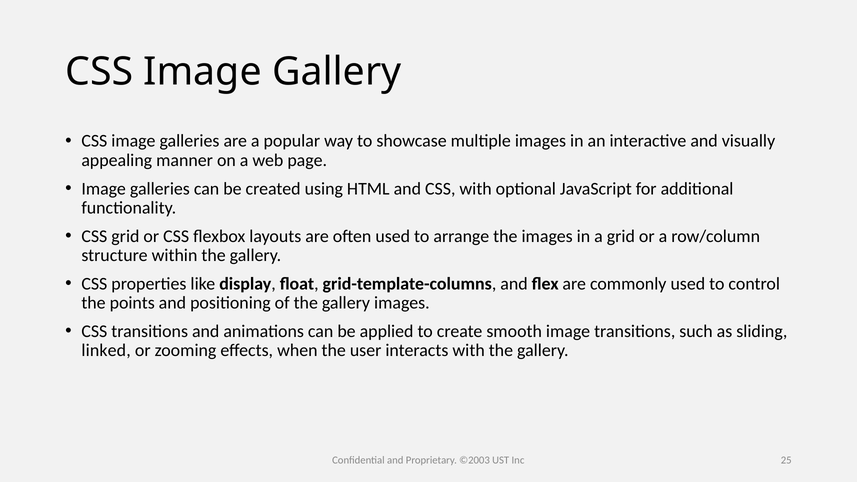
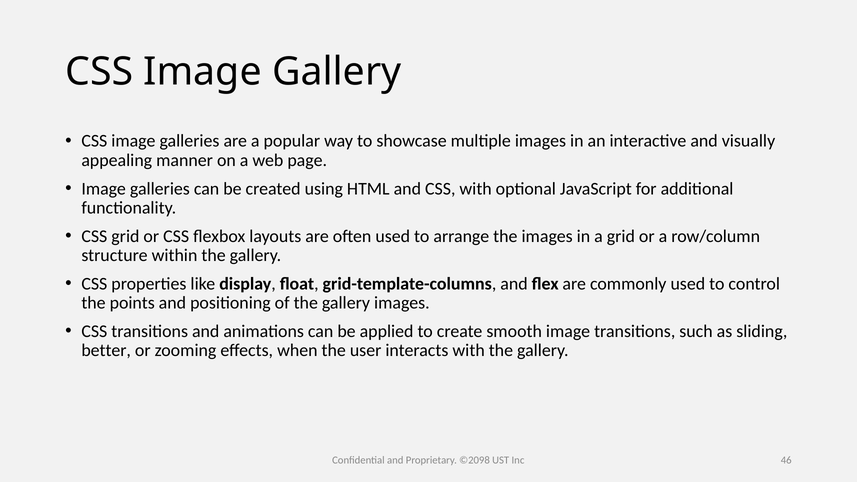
linked: linked -> better
©2003: ©2003 -> ©2098
25: 25 -> 46
